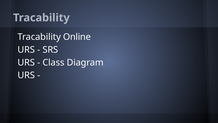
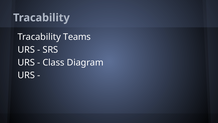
Online: Online -> Teams
